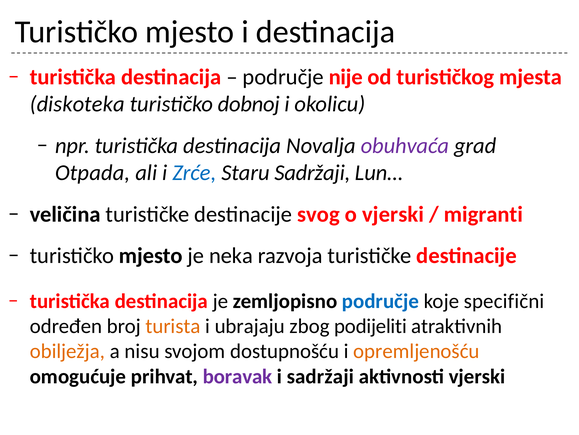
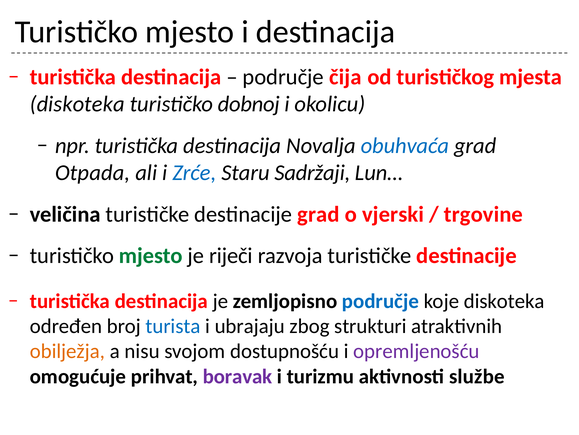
nije: nije -> čija
obuhvaća colour: purple -> blue
destinacije svog: svog -> grad
migranti: migranti -> trgovine
mjesto at (151, 255) colour: black -> green
neka: neka -> riječi
koje specifični: specifični -> diskoteka
turista colour: orange -> blue
podijeliti: podijeliti -> strukturi
opremljenošću colour: orange -> purple
i sadržaji: sadržaji -> turizmu
aktivnosti vjerski: vjerski -> službe
